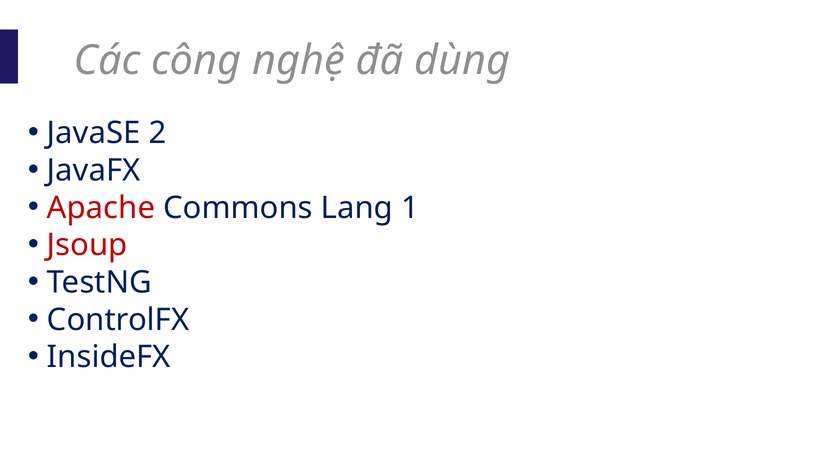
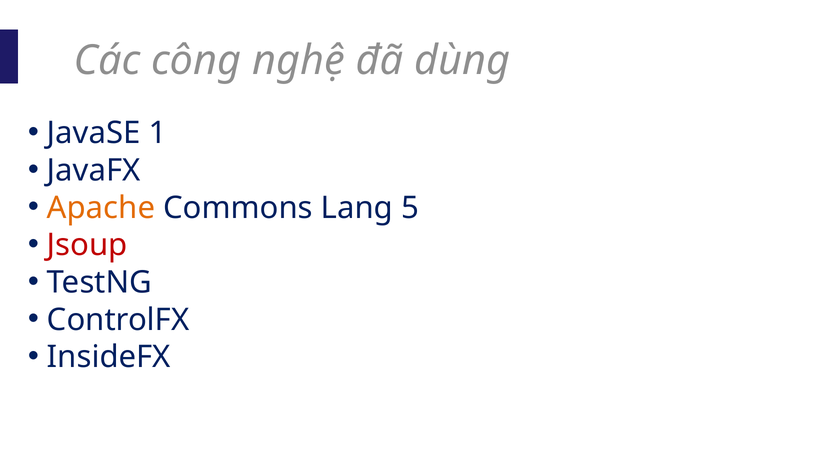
2: 2 -> 1
Apache colour: red -> orange
1: 1 -> 5
